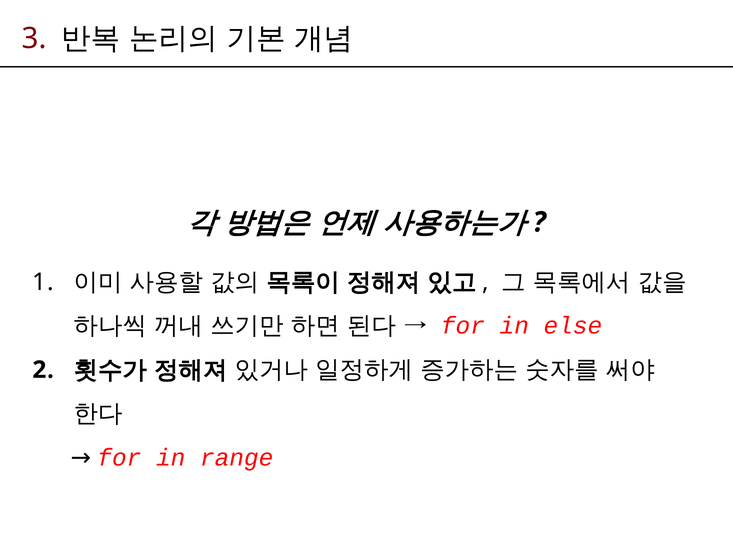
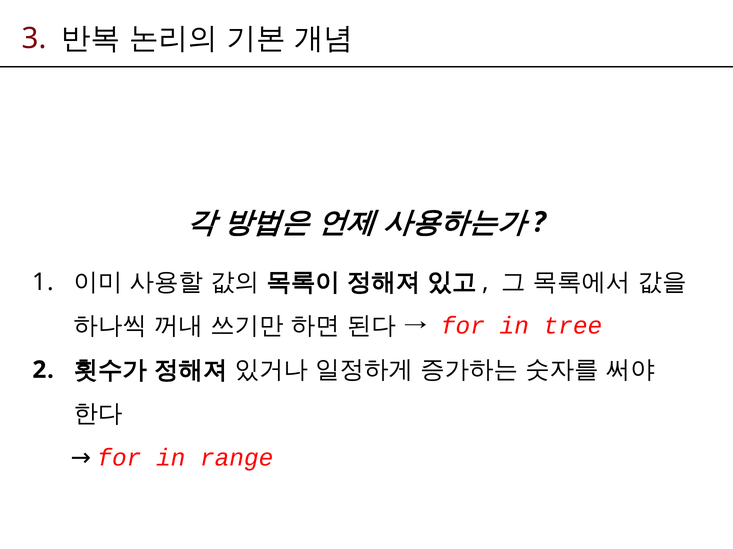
else: else -> tree
